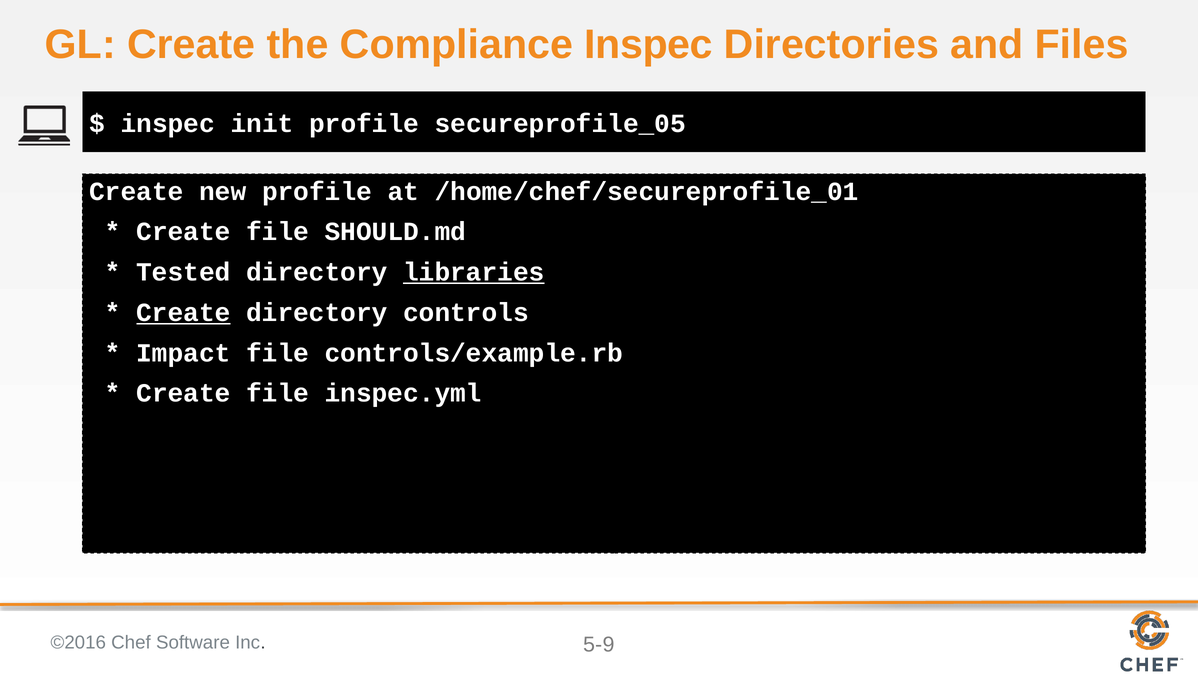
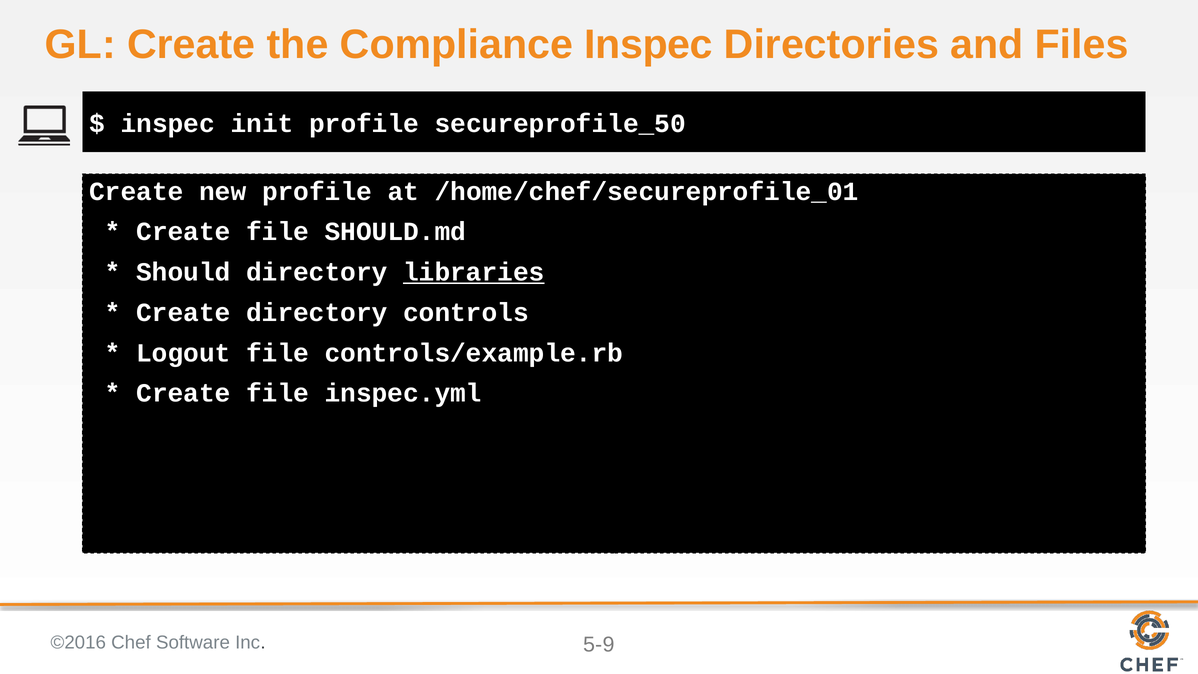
secureprofile_05: secureprofile_05 -> secureprofile_50
Tested: Tested -> Should
Create at (183, 312) underline: present -> none
Impact: Impact -> Logout
